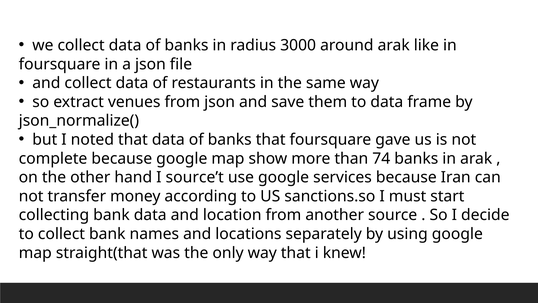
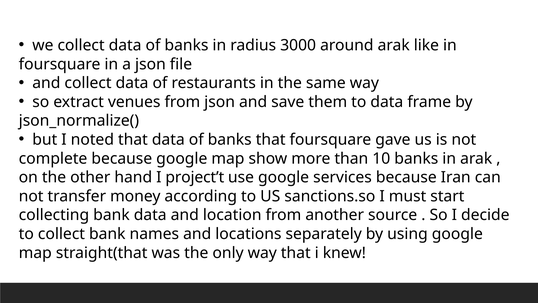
74: 74 -> 10
source’t: source’t -> project’t
